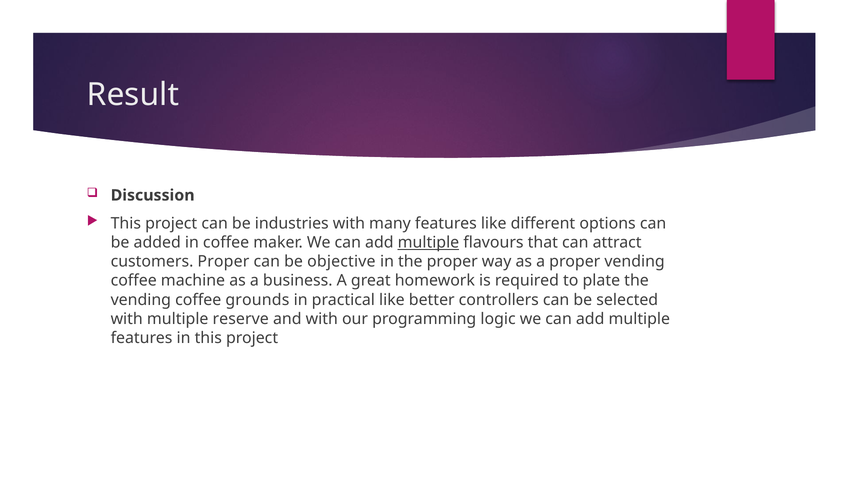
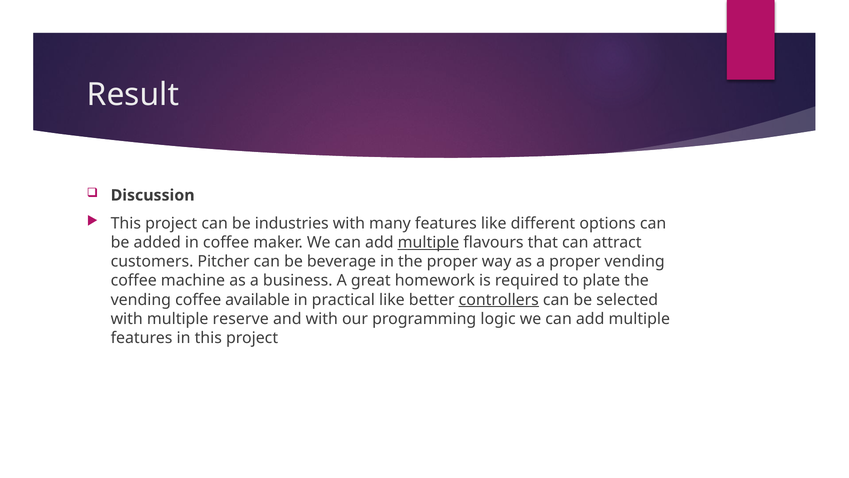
customers Proper: Proper -> Pitcher
objective: objective -> beverage
grounds: grounds -> available
controllers underline: none -> present
